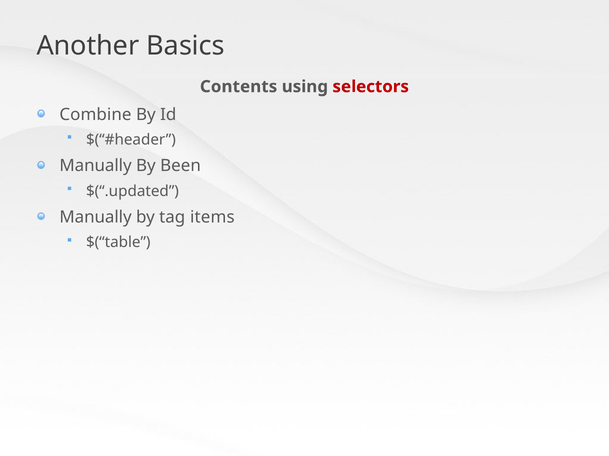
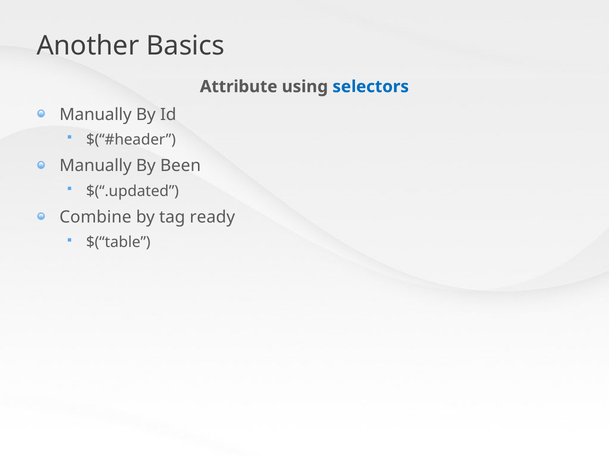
Contents: Contents -> Attribute
selectors colour: red -> blue
Combine at (95, 115): Combine -> Manually
Manually at (96, 218): Manually -> Combine
items: items -> ready
